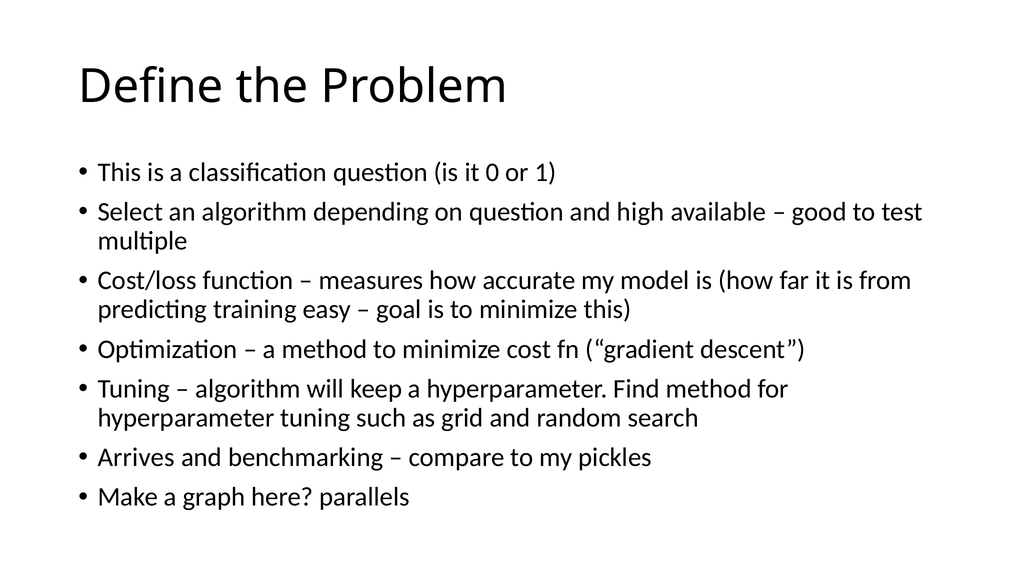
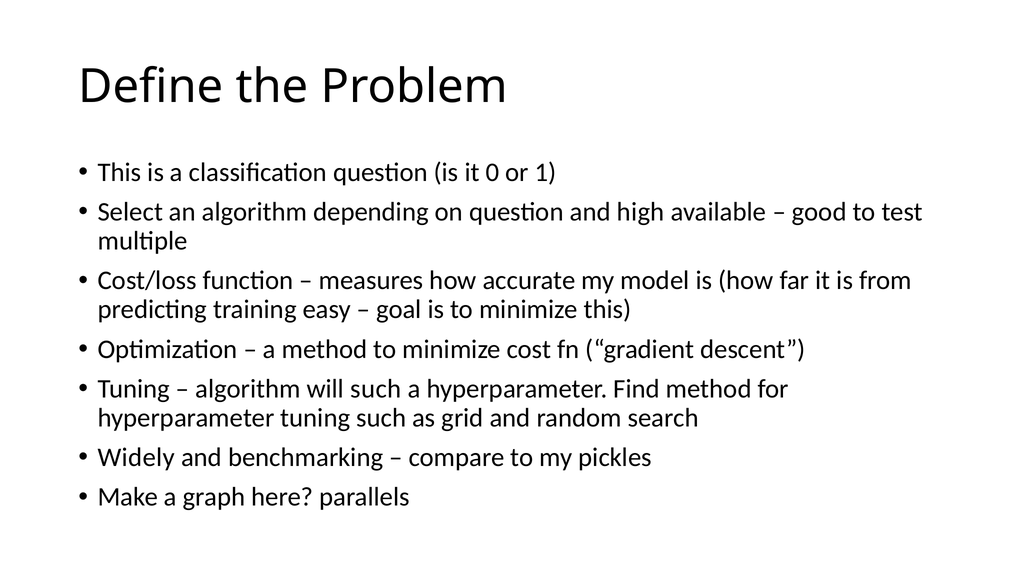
will keep: keep -> such
Arrives: Arrives -> Widely
